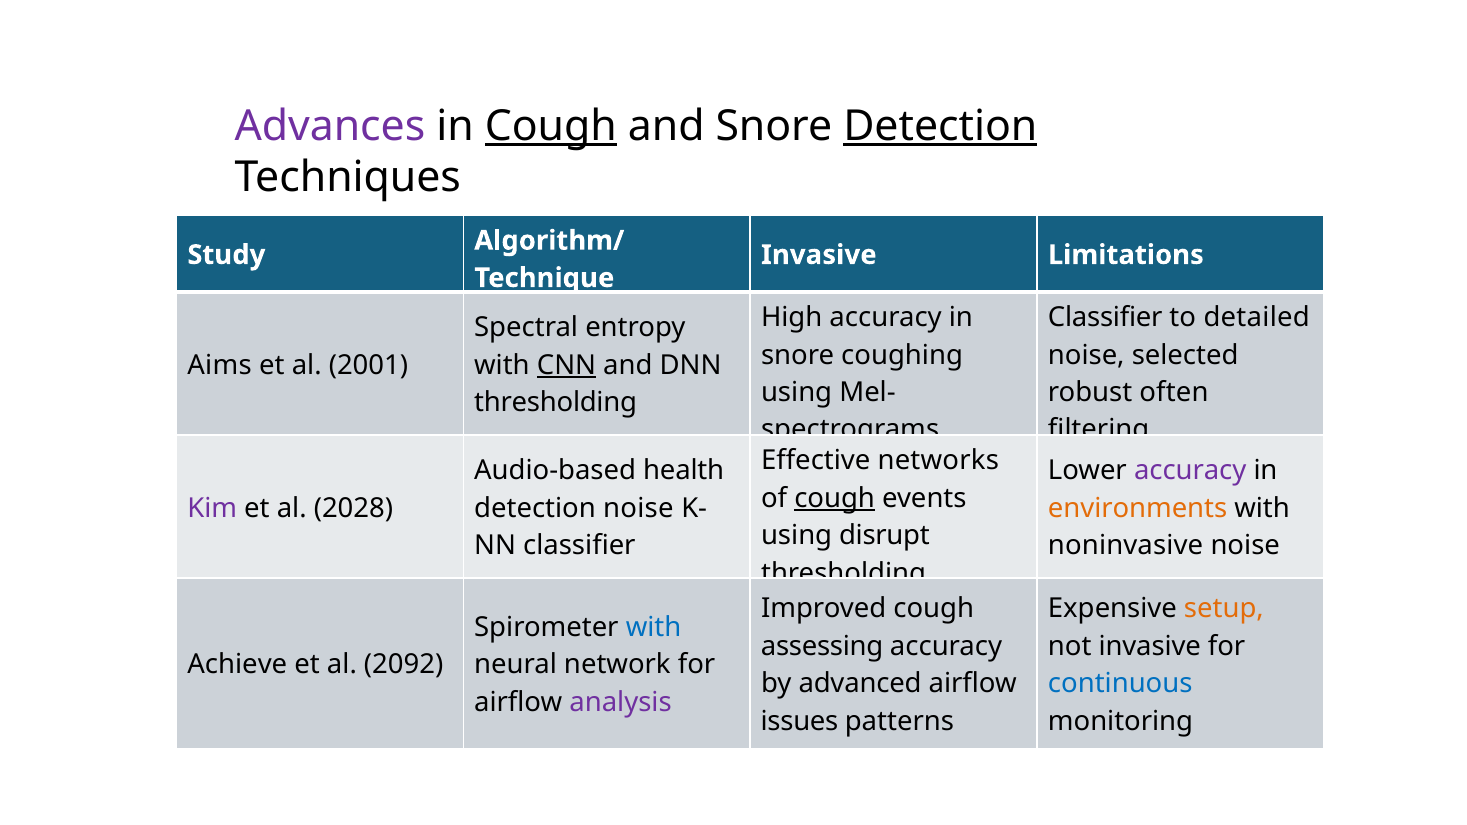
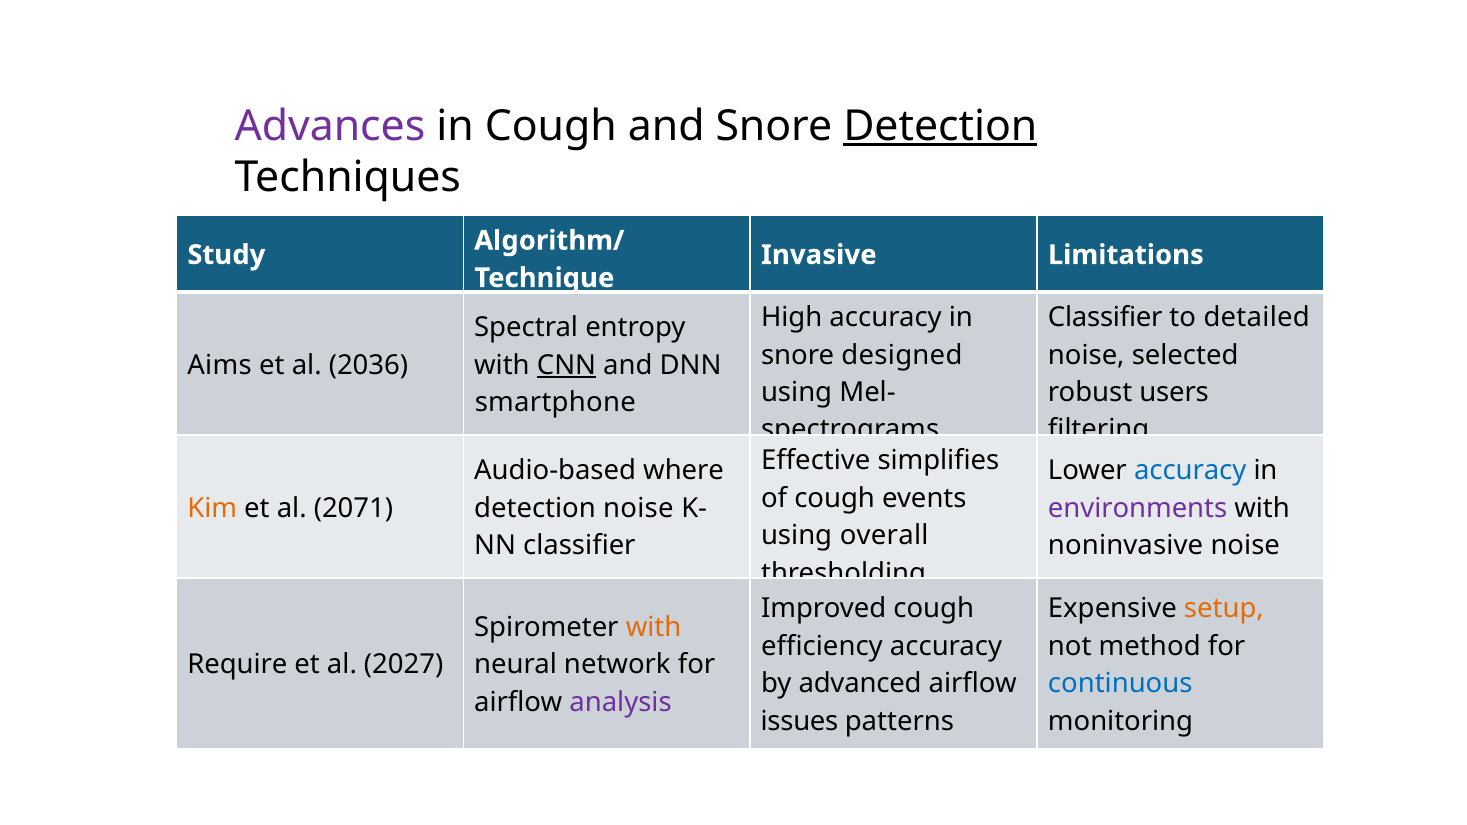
Cough at (551, 126) underline: present -> none
coughing: coughing -> designed
2001: 2001 -> 2036
often: often -> users
thresholding at (556, 402): thresholding -> smartphone
networks: networks -> simplifies
health: health -> where
accuracy at (1190, 471) colour: purple -> blue
cough at (835, 498) underline: present -> none
Kim colour: purple -> orange
2028: 2028 -> 2071
environments colour: orange -> purple
disrupt: disrupt -> overall
with at (654, 628) colour: blue -> orange
assessing: assessing -> efficiency
not invasive: invasive -> method
Achieve: Achieve -> Require
2092: 2092 -> 2027
